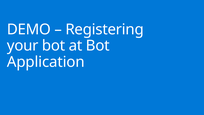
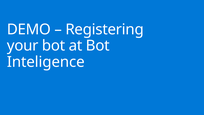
Application: Application -> Inteligence
